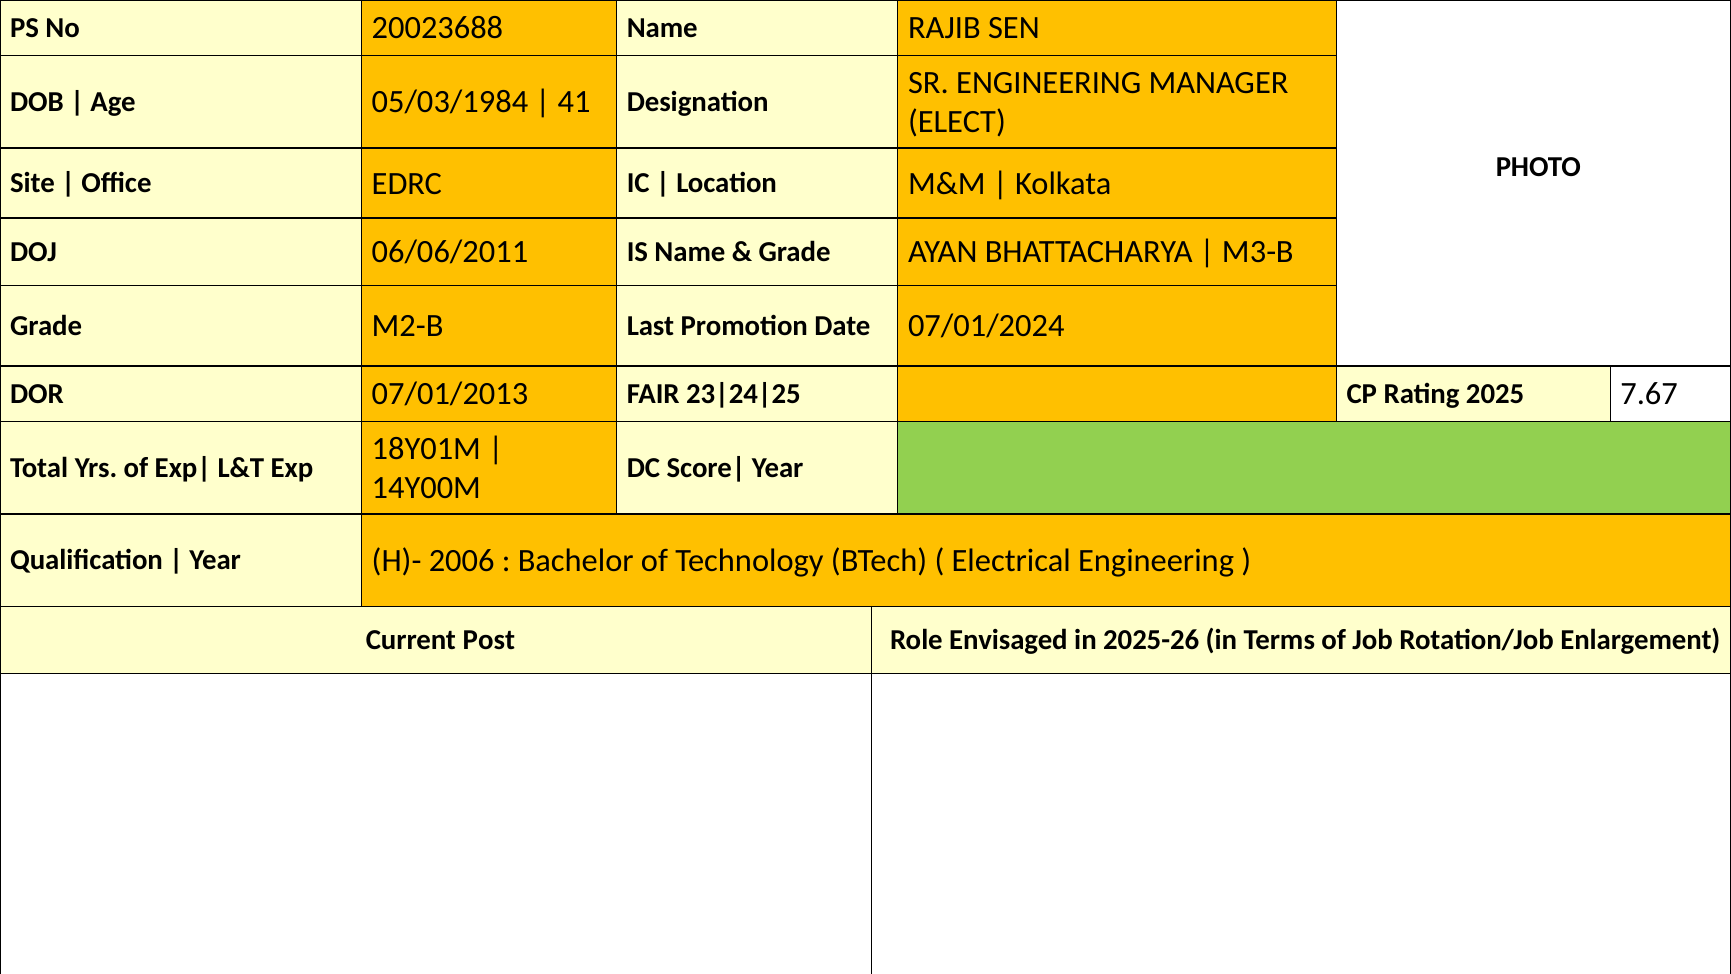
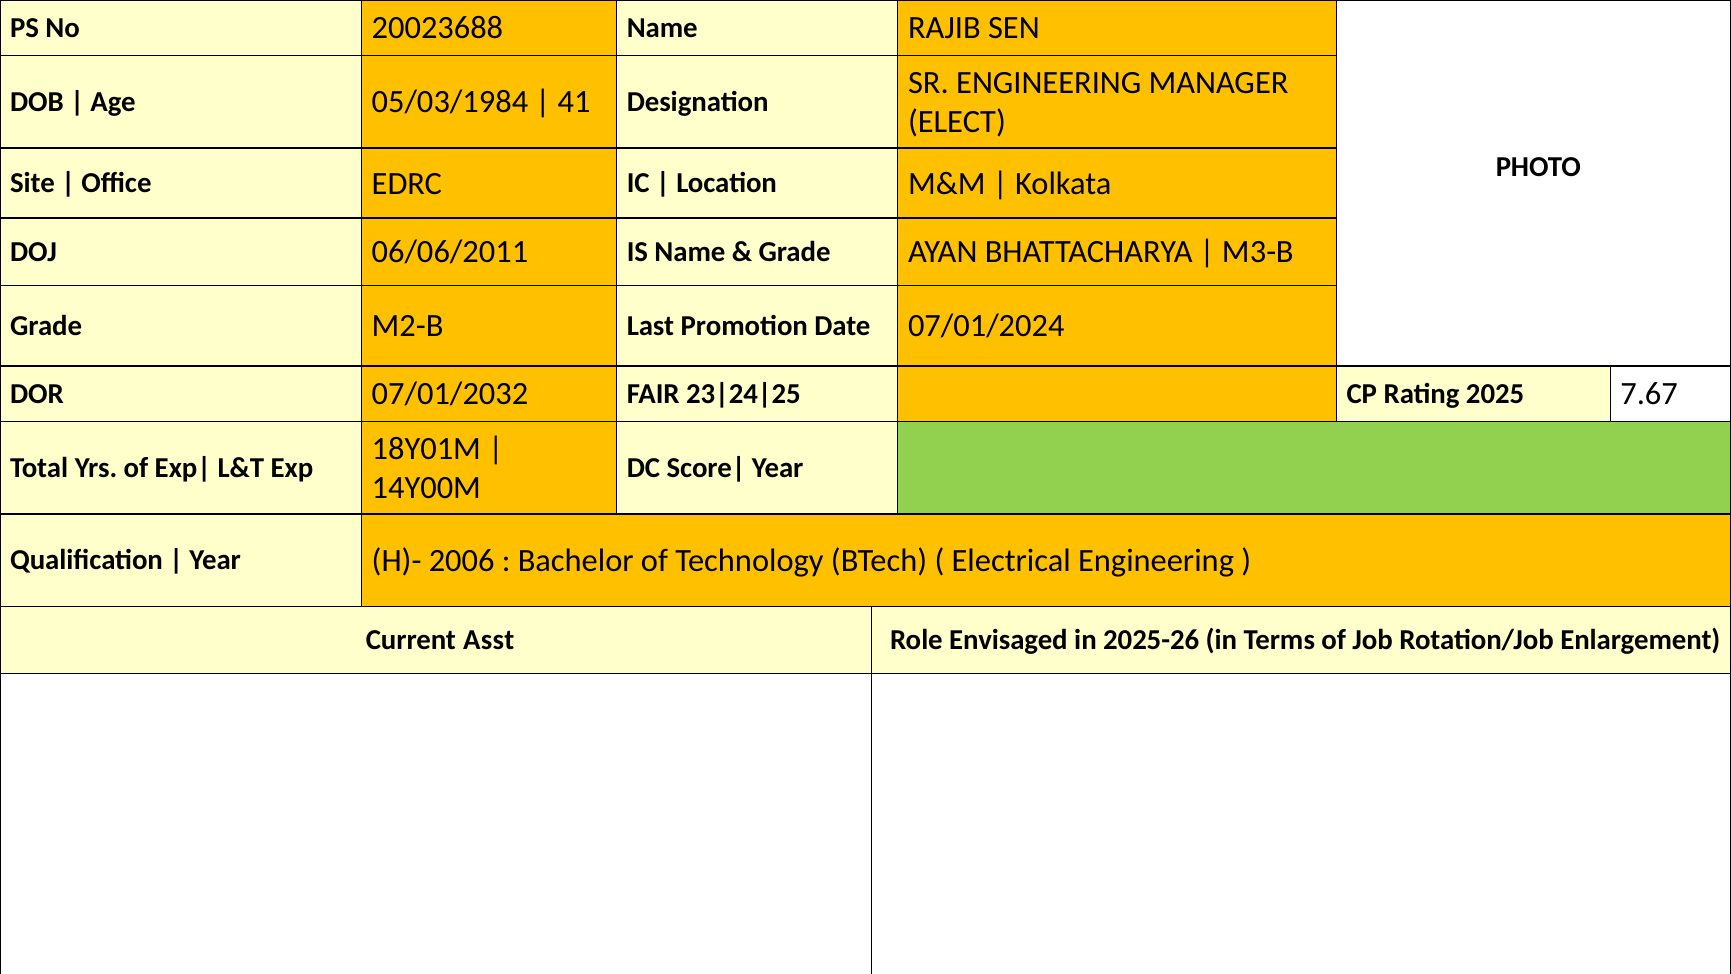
07/01/2013: 07/01/2013 -> 07/01/2032
Post: Post -> Asst
